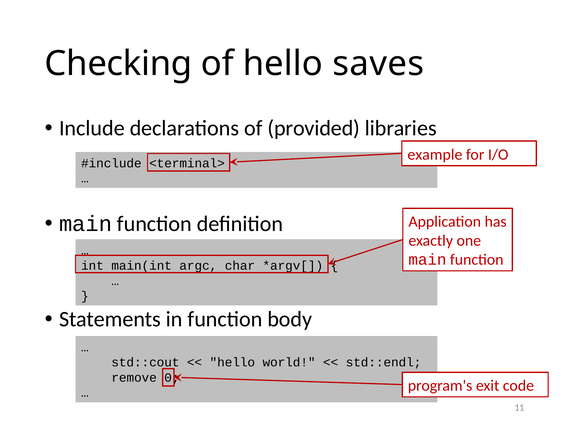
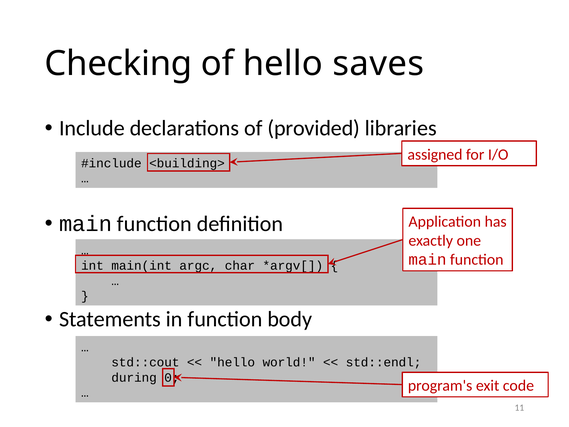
example: example -> assigned
<terminal>: <terminal> -> <building>
remove: remove -> during
